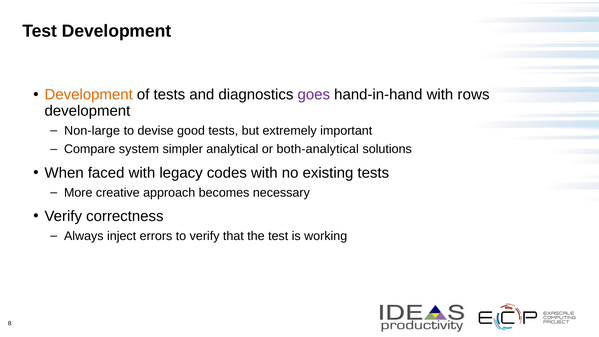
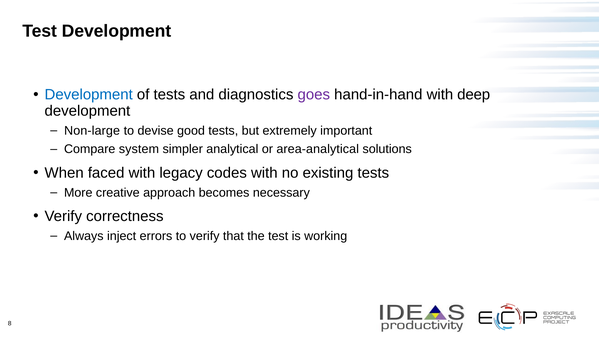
Development at (89, 95) colour: orange -> blue
rows: rows -> deep
both-analytical: both-analytical -> area-analytical
